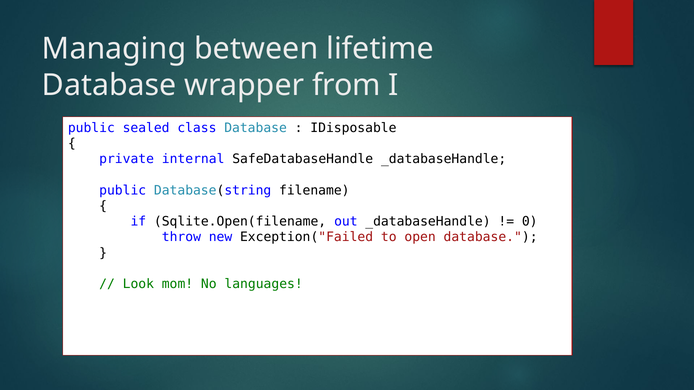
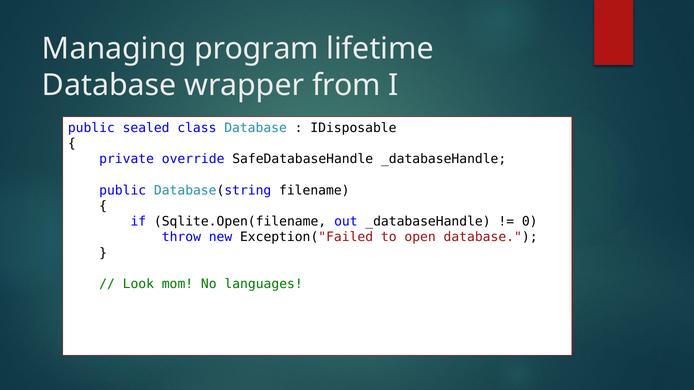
between: between -> program
internal: internal -> override
